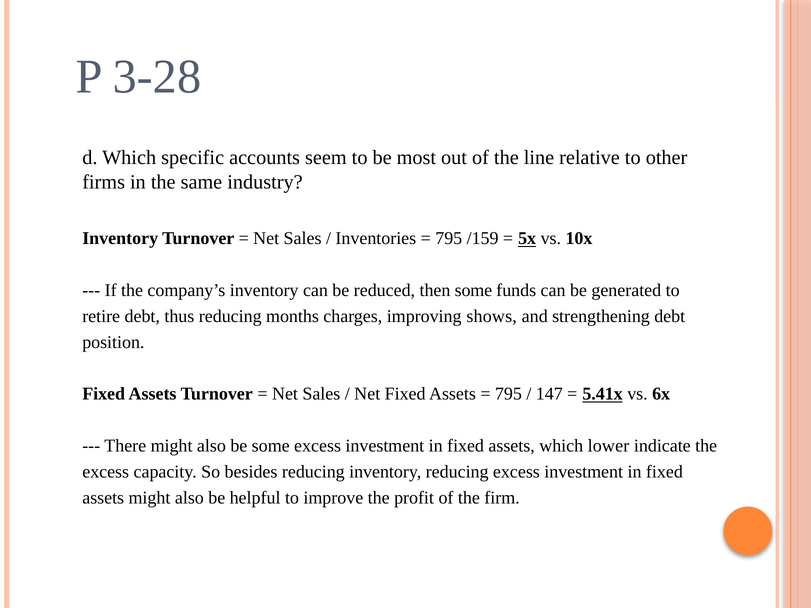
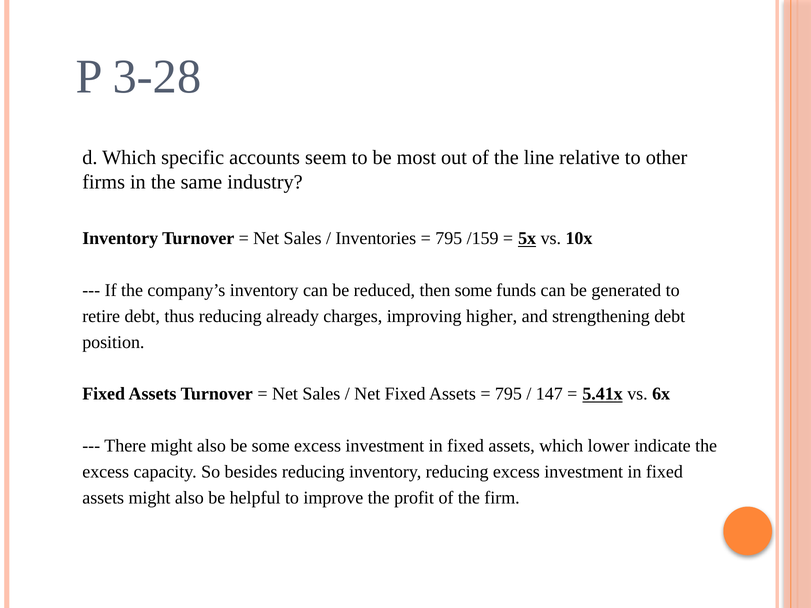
months: months -> already
shows: shows -> higher
